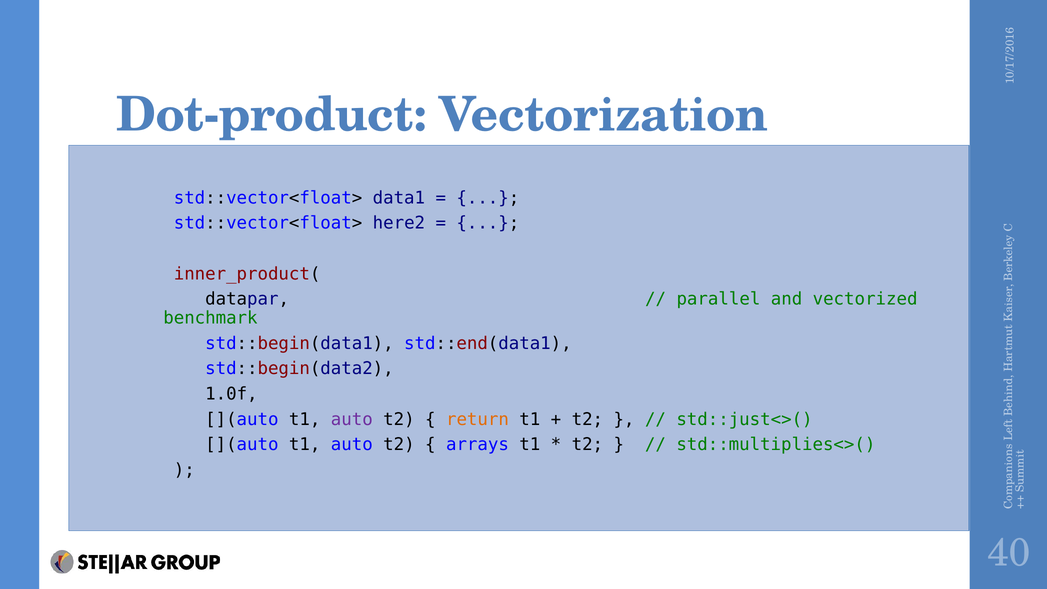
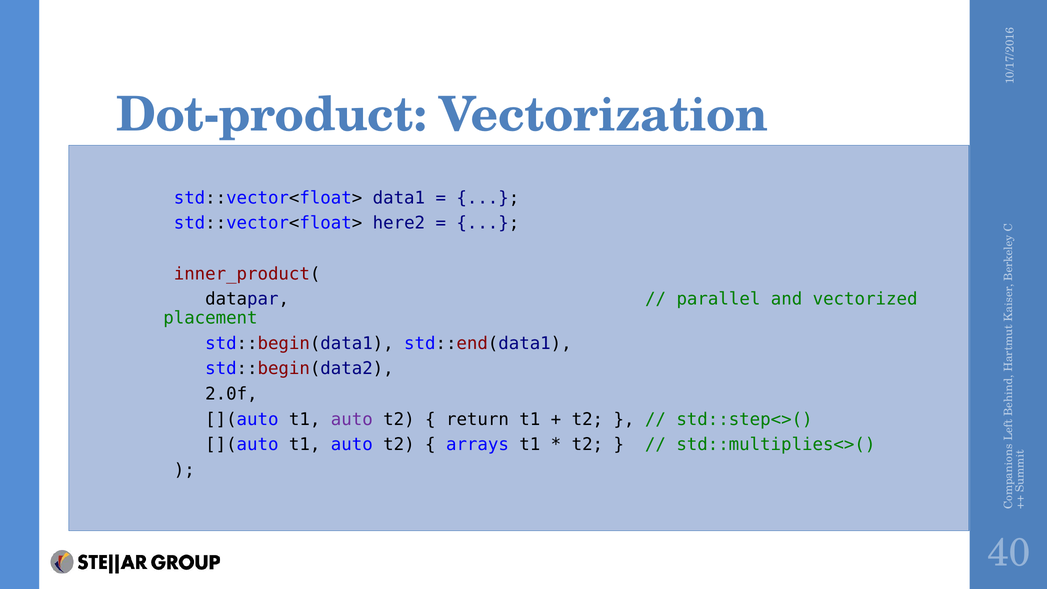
benchmark: benchmark -> placement
1.0f: 1.0f -> 2.0f
return colour: orange -> black
std::just<>(: std::just<>( -> std::step<>(
